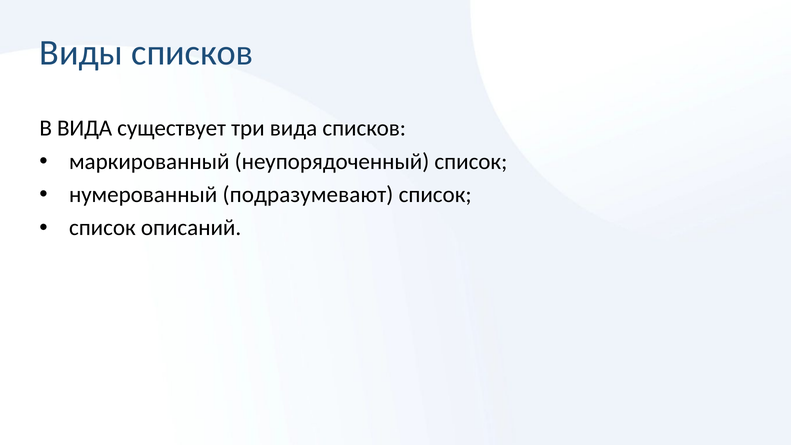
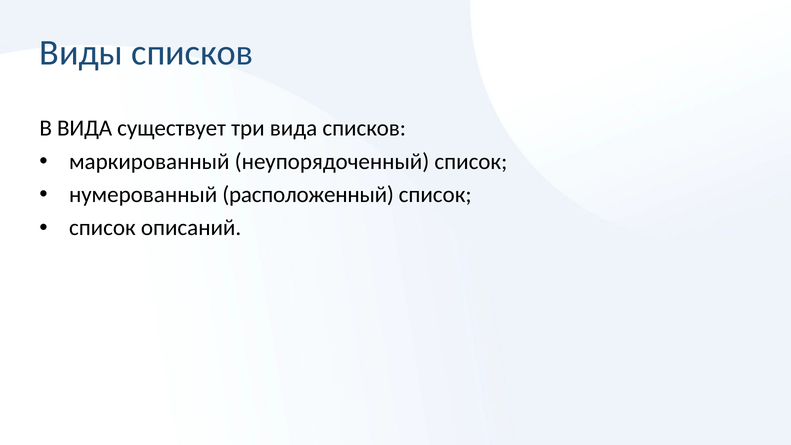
подразумевают: подразумевают -> расположенный
